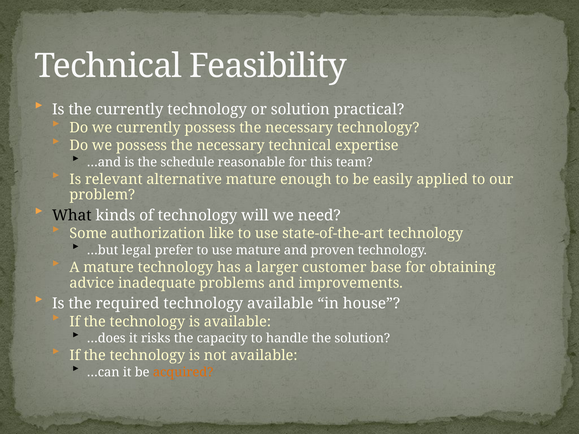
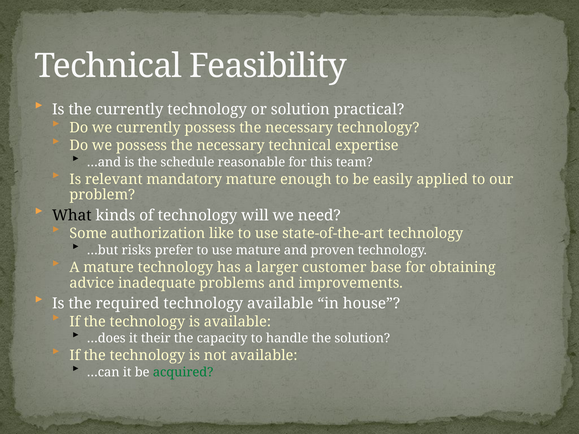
alternative: alternative -> mandatory
legal: legal -> risks
risks: risks -> their
acquired colour: orange -> green
